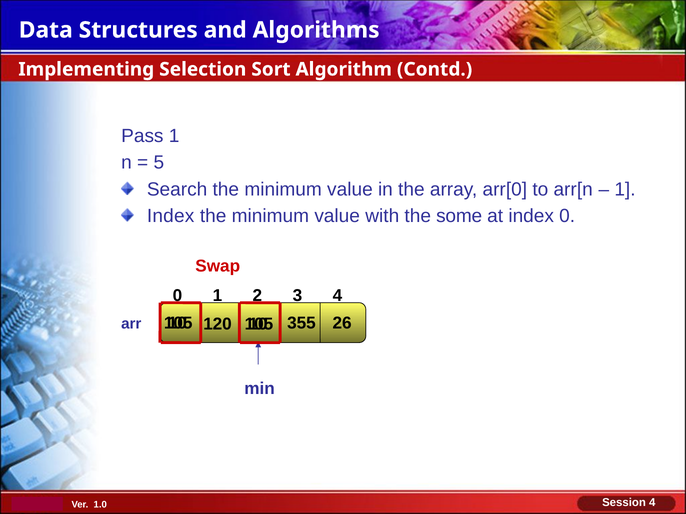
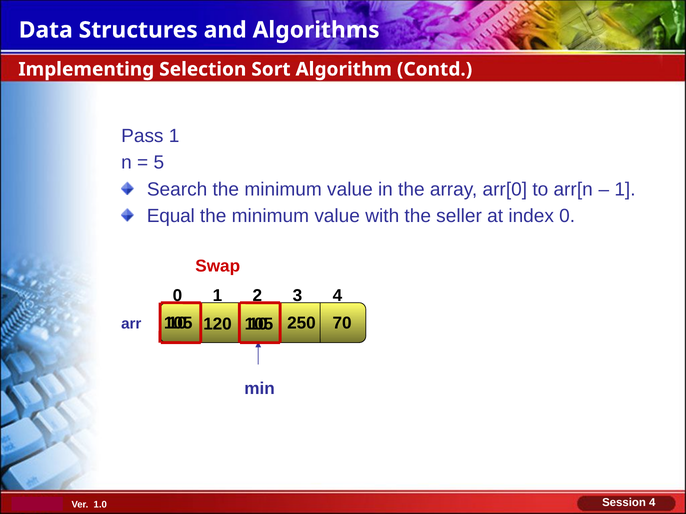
Index at (171, 216): Index -> Equal
some: some -> seller
26: 26 -> 70
355: 355 -> 250
